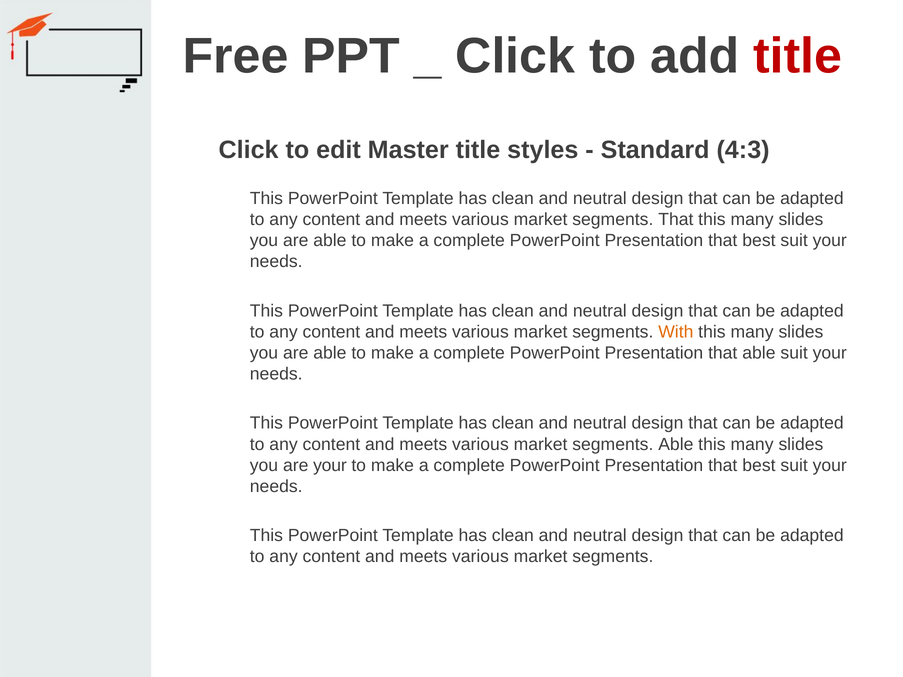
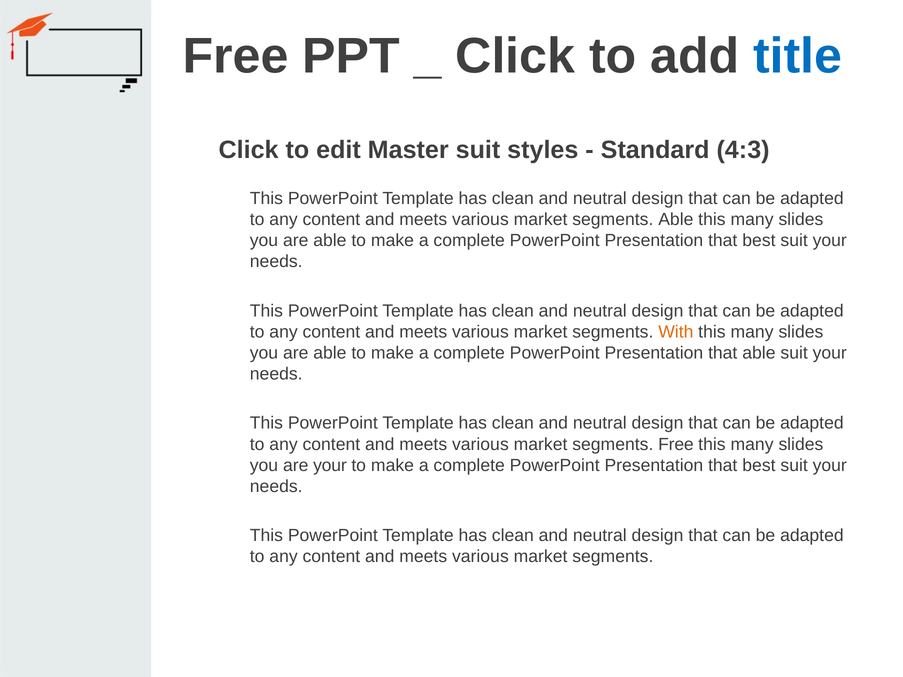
title at (798, 56) colour: red -> blue
Master title: title -> suit
segments That: That -> Able
segments Able: Able -> Free
